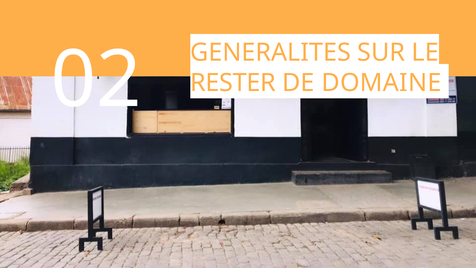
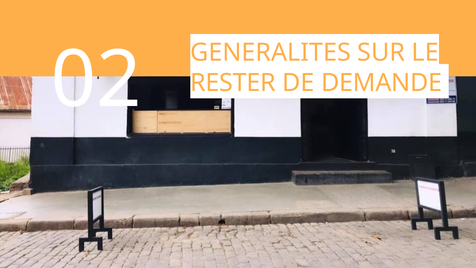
DOMAINE: DOMAINE -> DEMANDE
